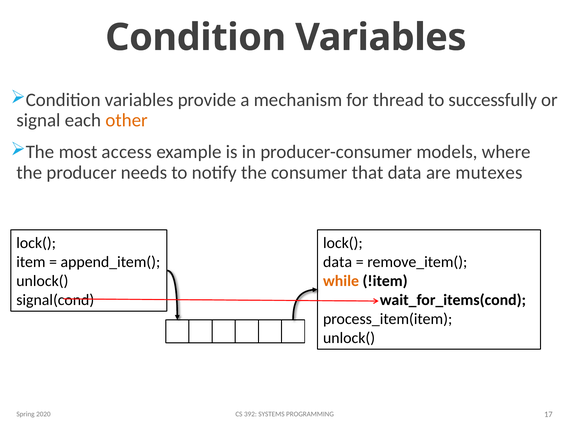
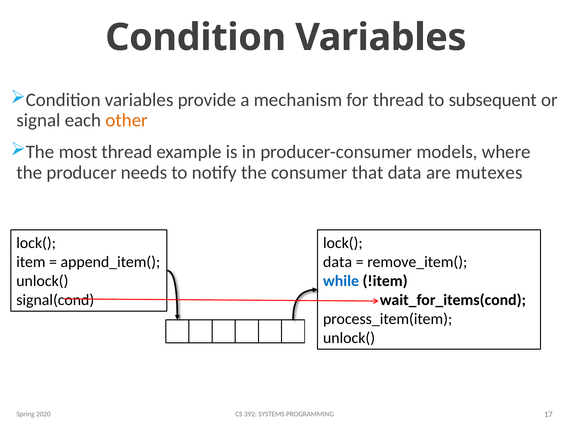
successfully: successfully -> subsequent
most access: access -> thread
while colour: orange -> blue
